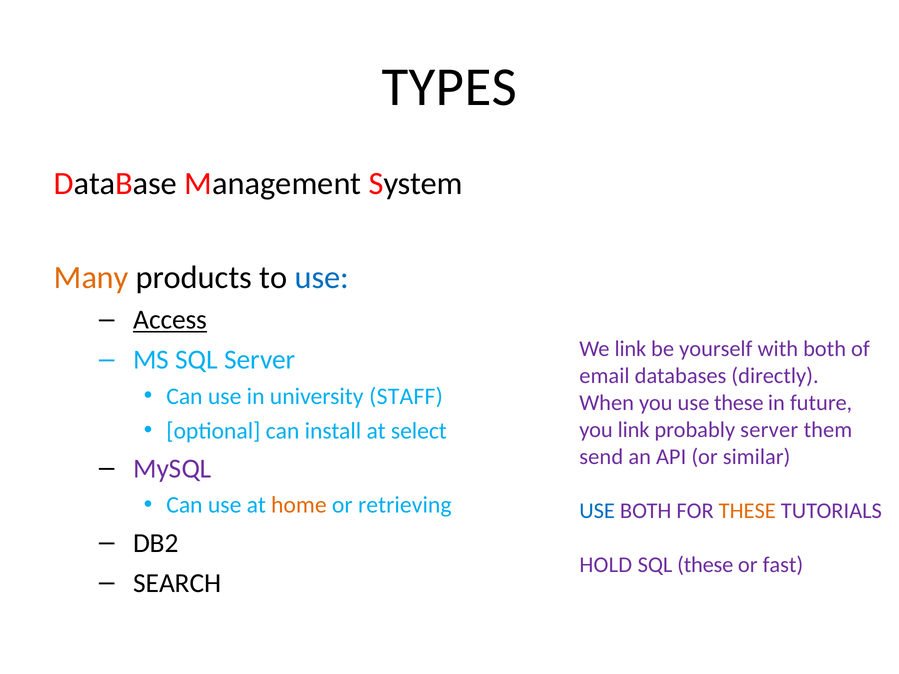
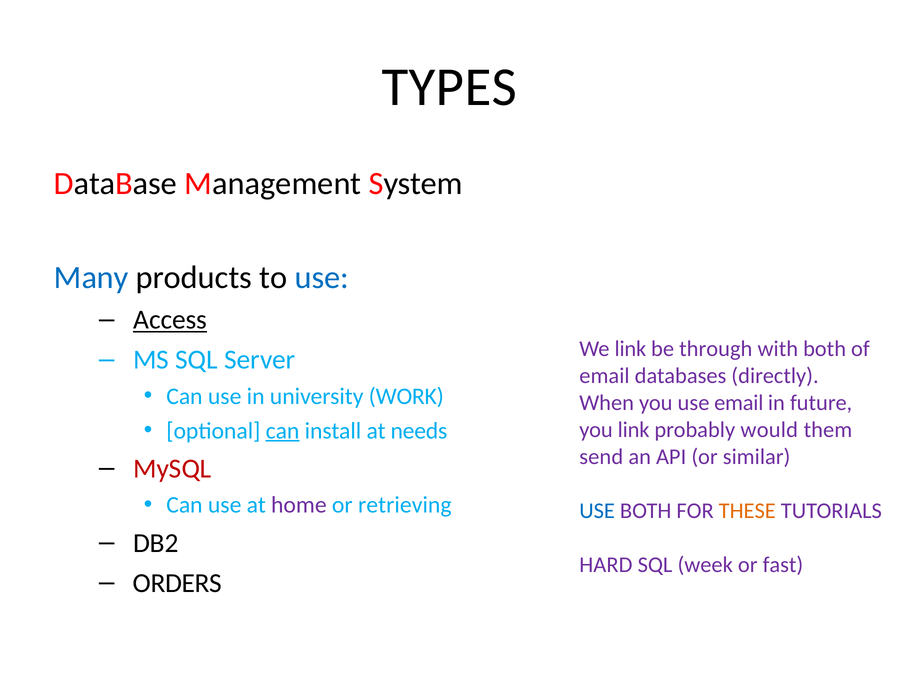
Many colour: orange -> blue
yourself: yourself -> through
STAFF: STAFF -> WORK
use these: these -> email
can at (283, 431) underline: none -> present
select: select -> needs
probably server: server -> would
MySQL colour: purple -> red
home colour: orange -> purple
HOLD: HOLD -> HARD
SQL these: these -> week
SEARCH: SEARCH -> ORDERS
